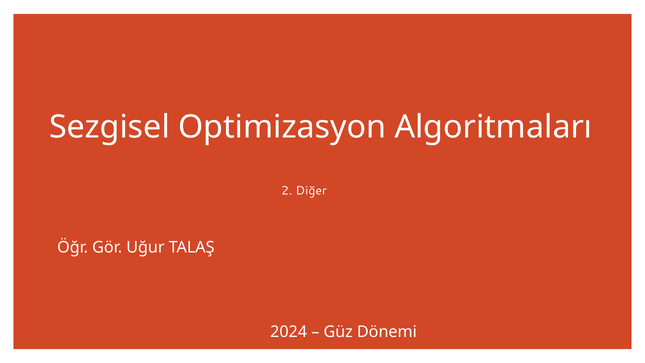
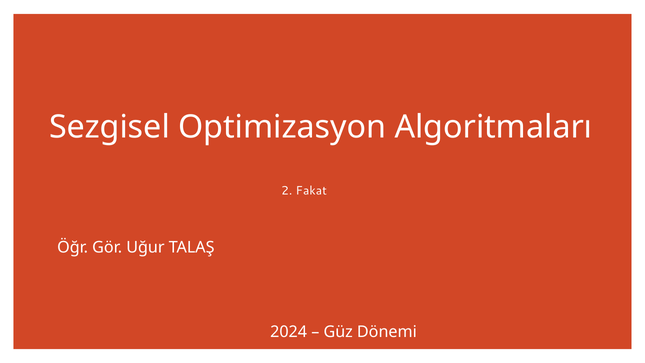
Diğer: Diğer -> Fakat
